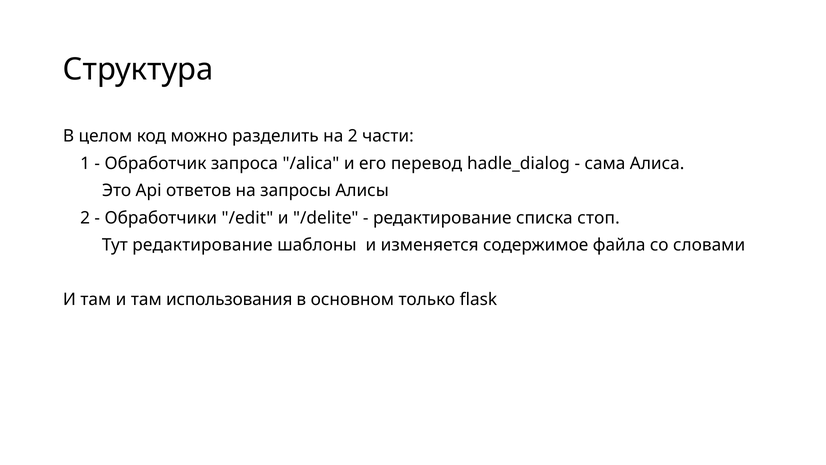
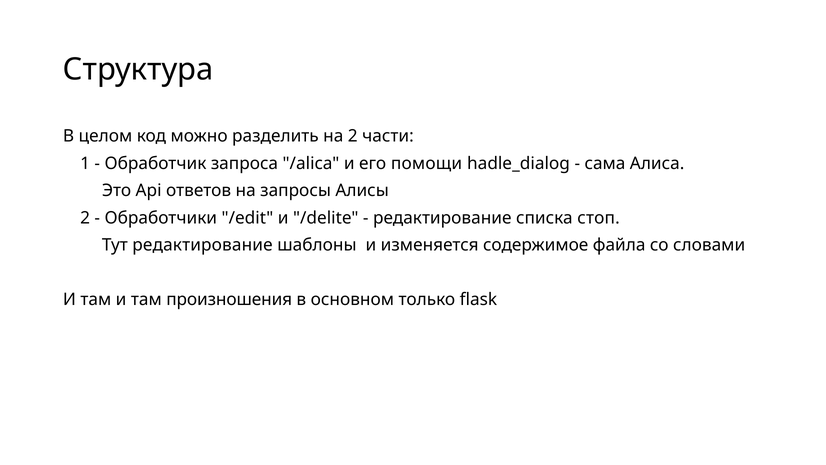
перевод: перевод -> помощи
использования: использования -> произношения
